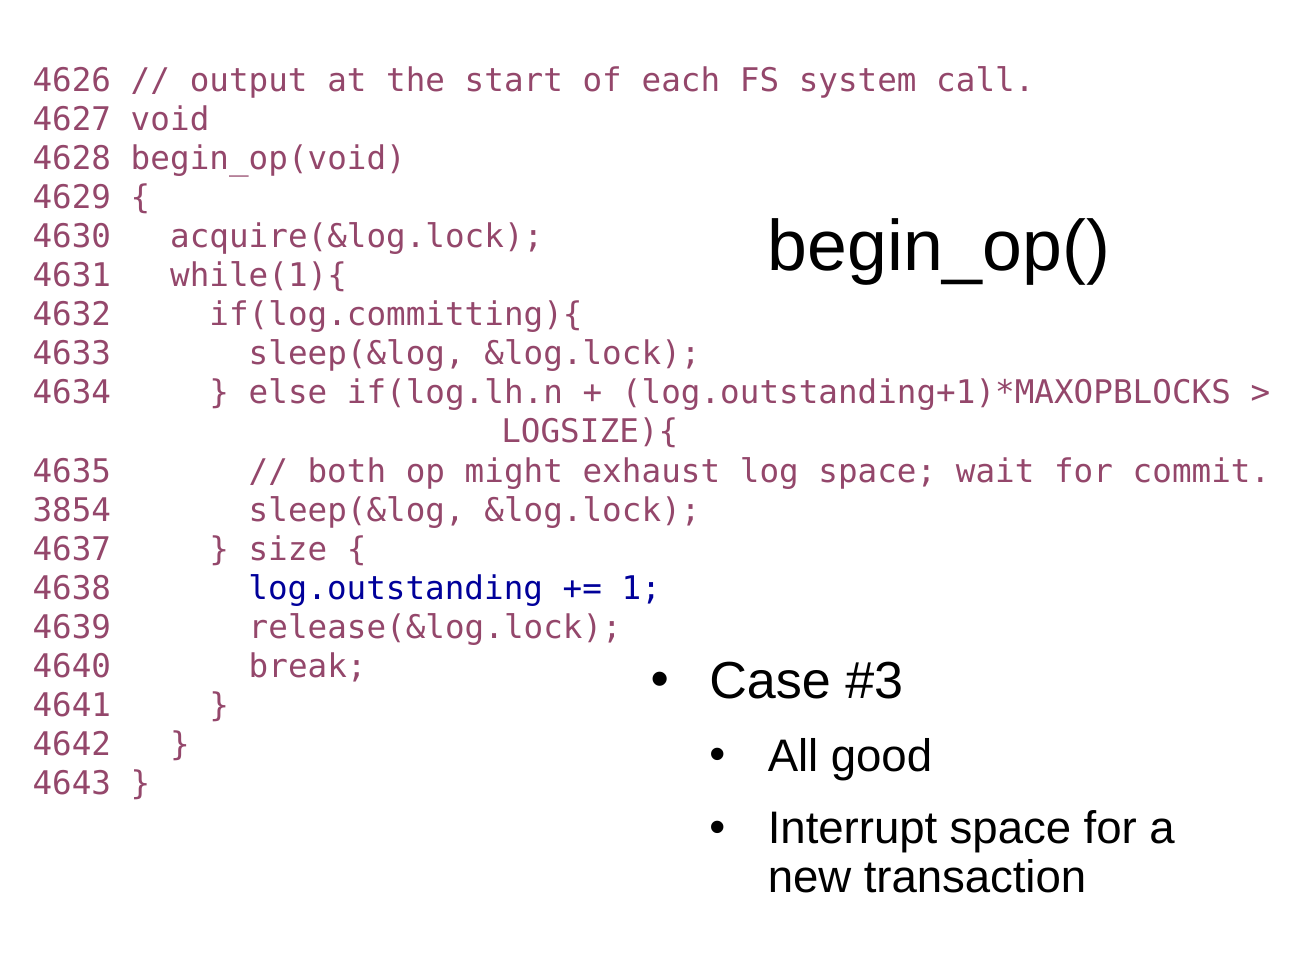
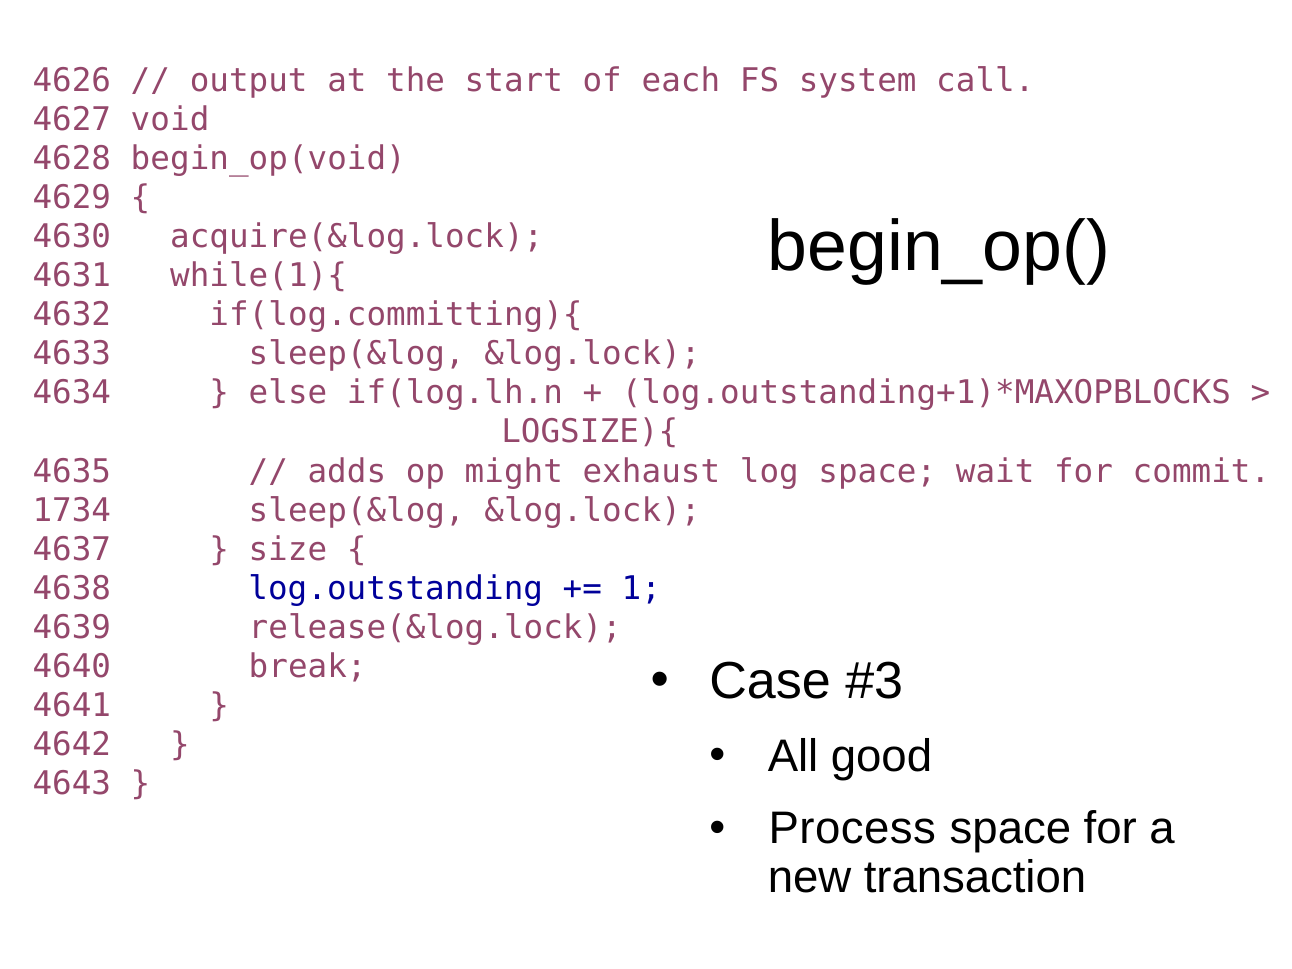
both: both -> adds
3854: 3854 -> 1734
Interrupt: Interrupt -> Process
